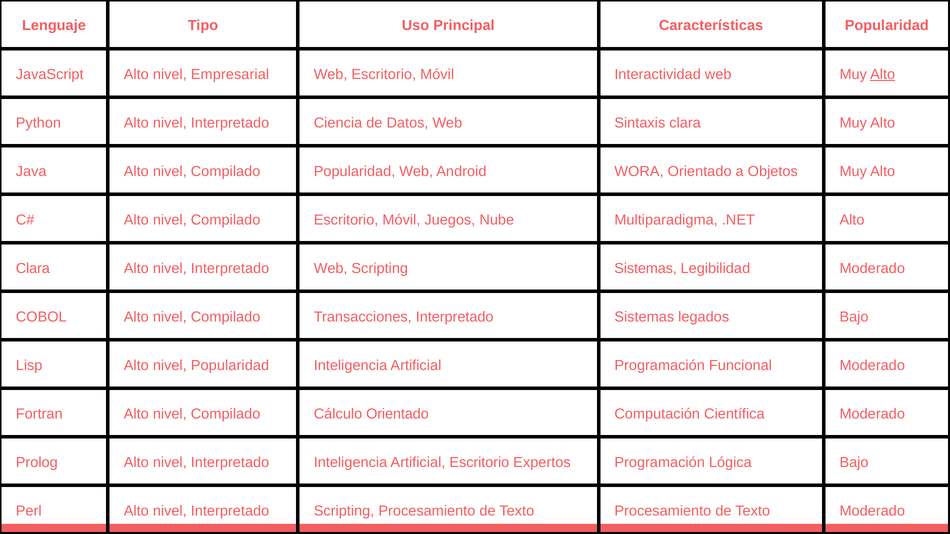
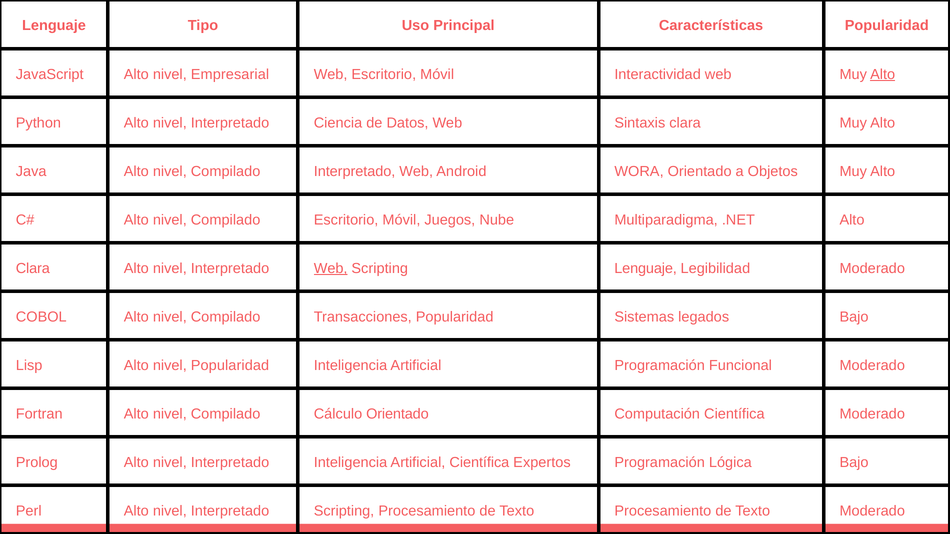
Compilado Popularidad: Popularidad -> Interpretado
Web at (331, 268) underline: none -> present
Scripting Sistemas: Sistemas -> Lenguaje
Transacciones Interpretado: Interpretado -> Popularidad
Artificial Escritorio: Escritorio -> Científica
